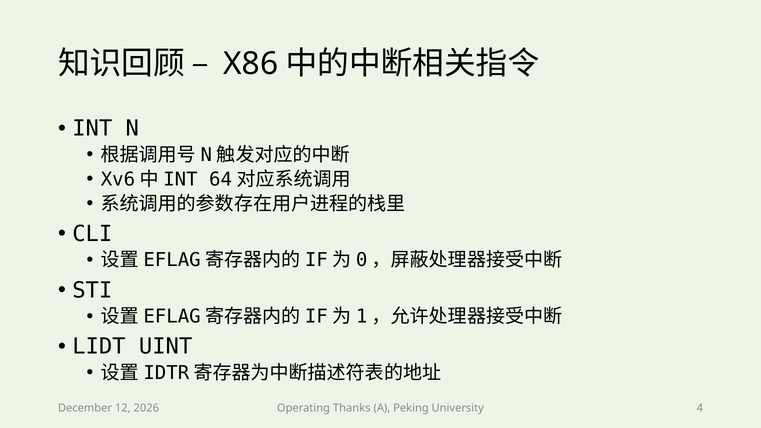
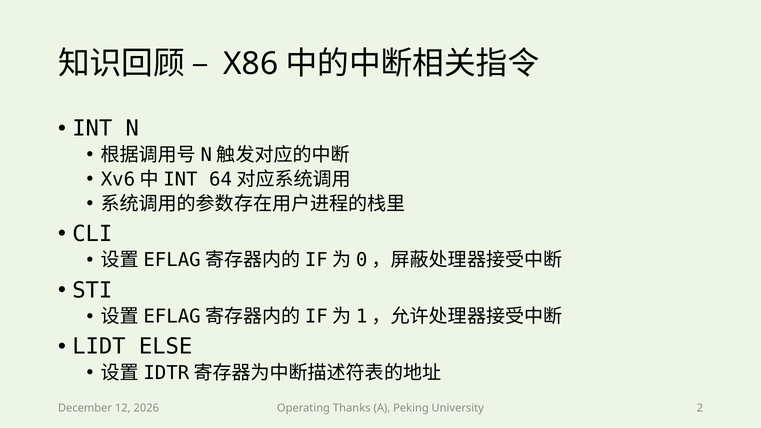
UINT: UINT -> ELSE
4: 4 -> 2
